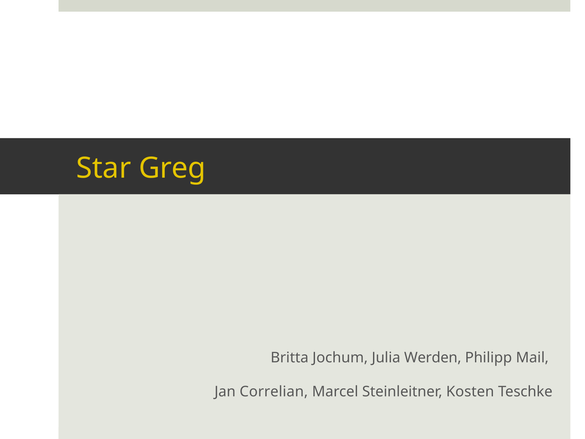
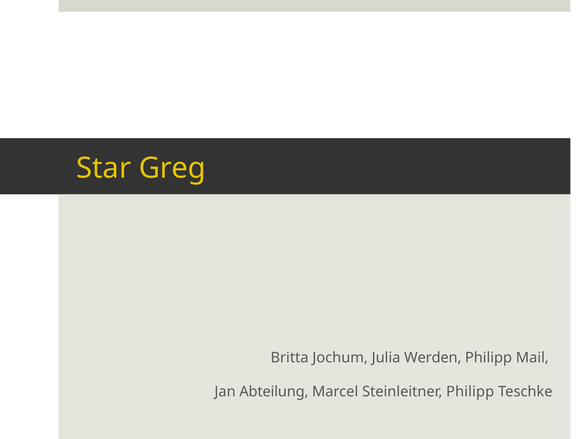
Correlian: Correlian -> Abteilung
Steinleitner Kosten: Kosten -> Philipp
